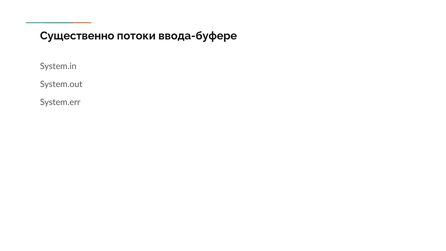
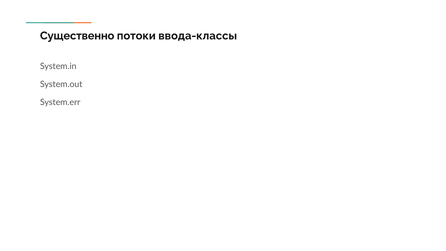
ввода-буфере: ввода-буфере -> ввода-классы
